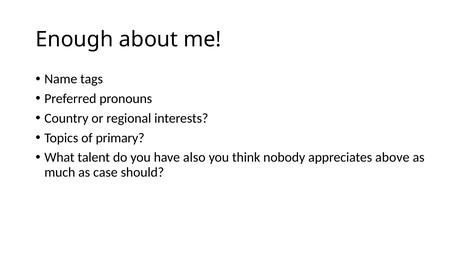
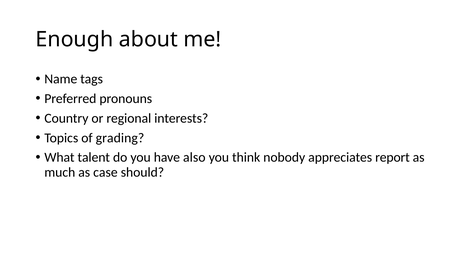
primary: primary -> grading
above: above -> report
